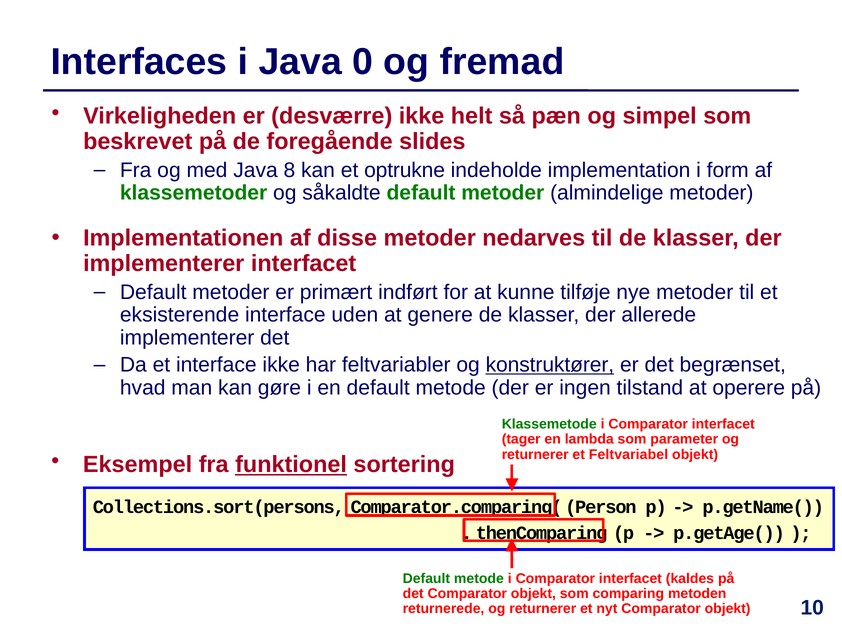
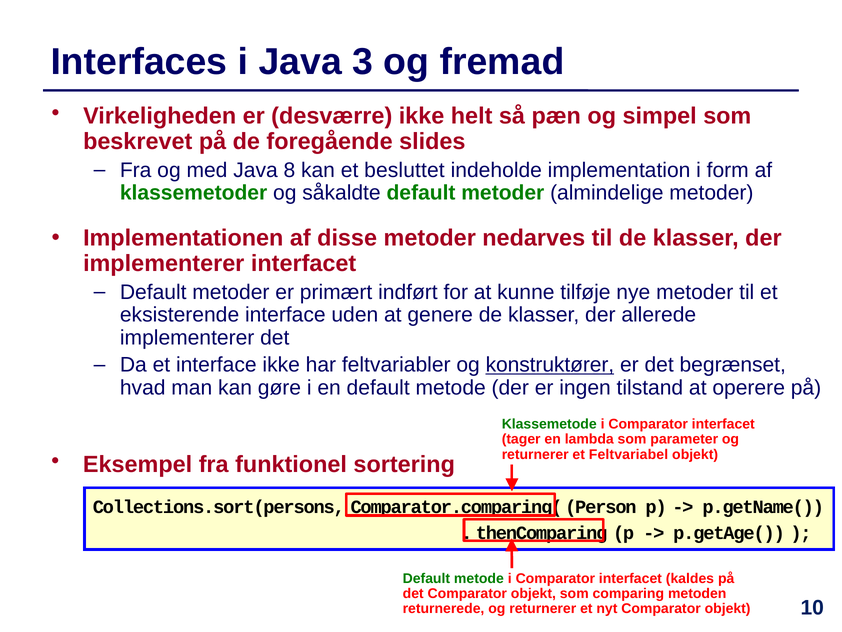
0: 0 -> 3
optrukne: optrukne -> besluttet
funktionel underline: present -> none
